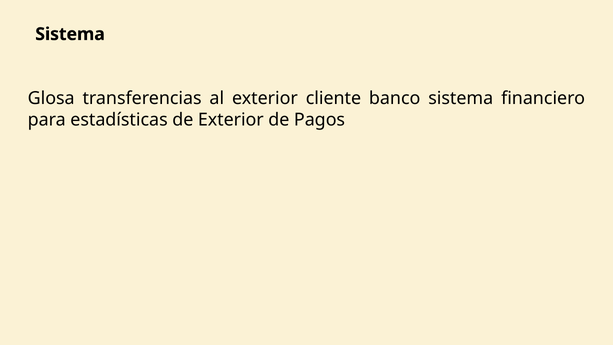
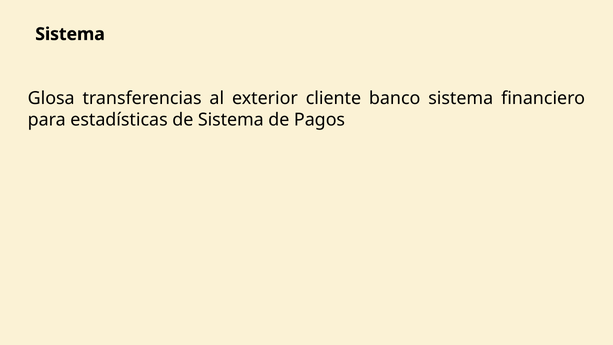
de Exterior: Exterior -> Sistema
